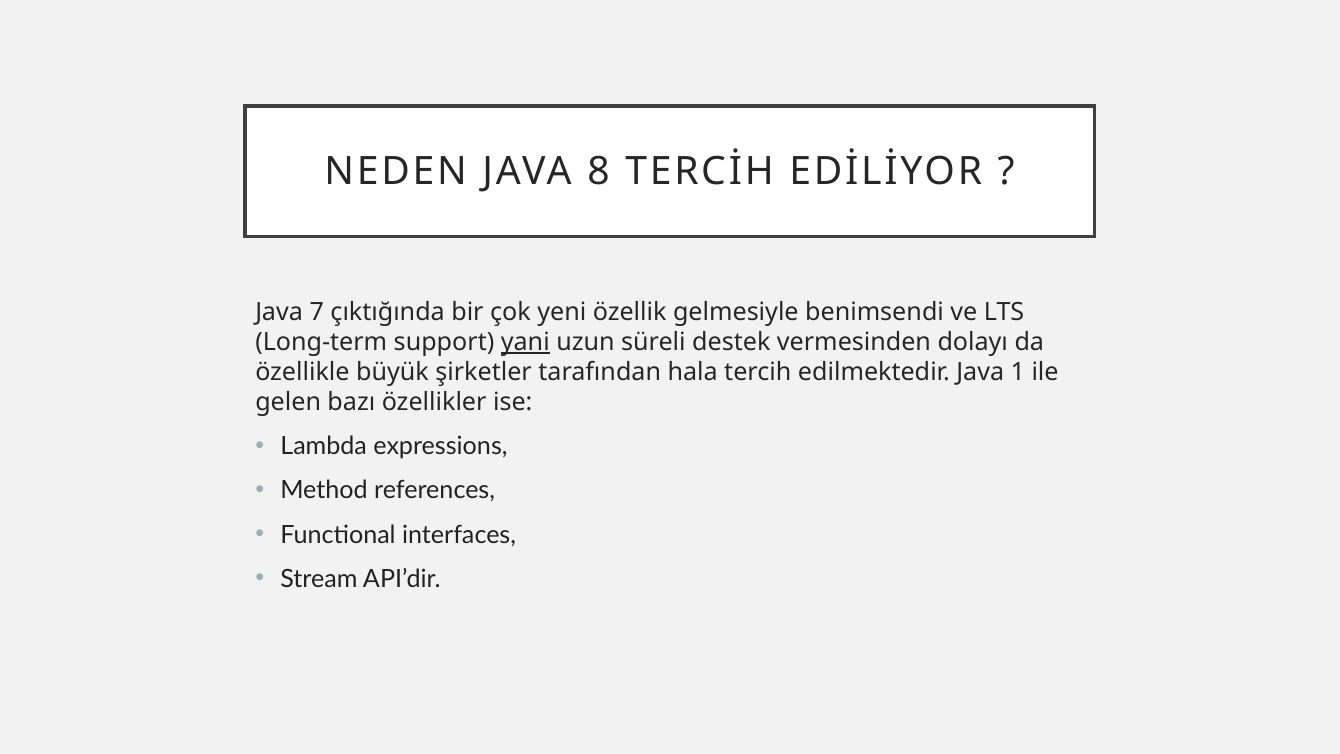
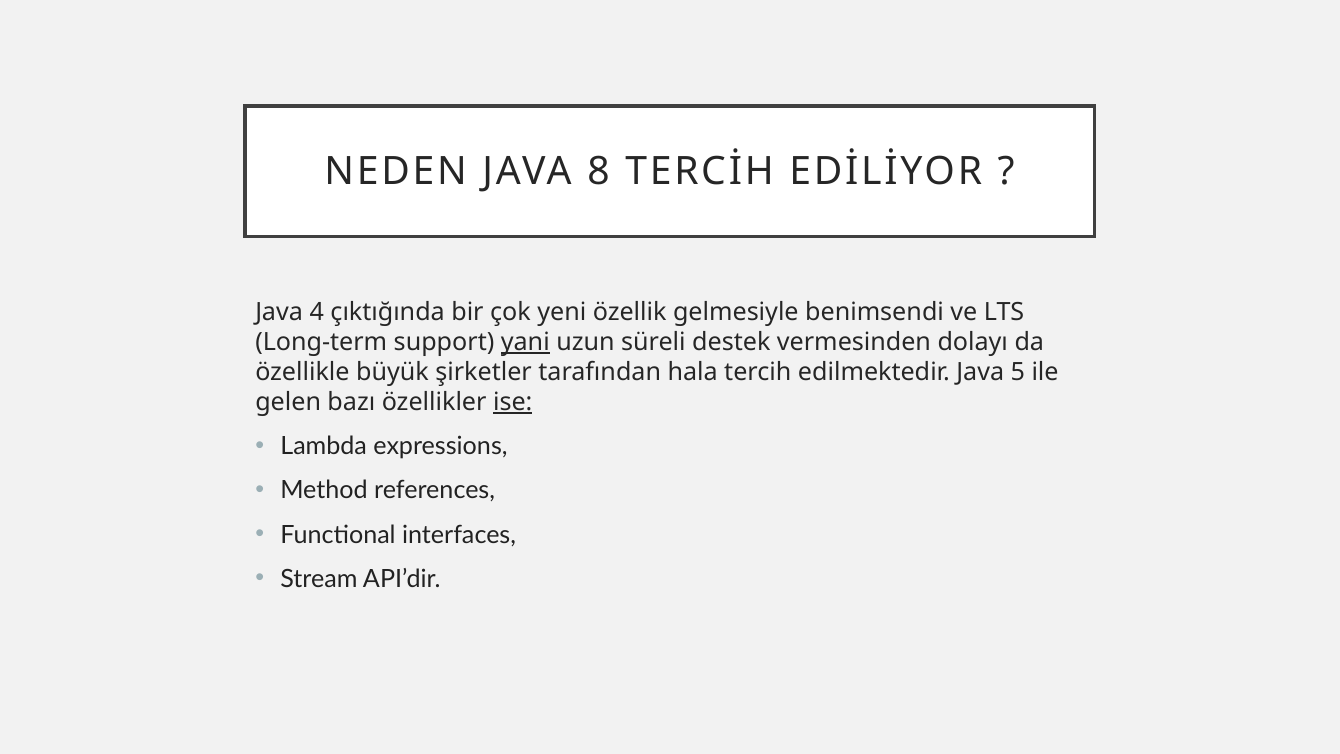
7: 7 -> 4
1: 1 -> 5
ise underline: none -> present
